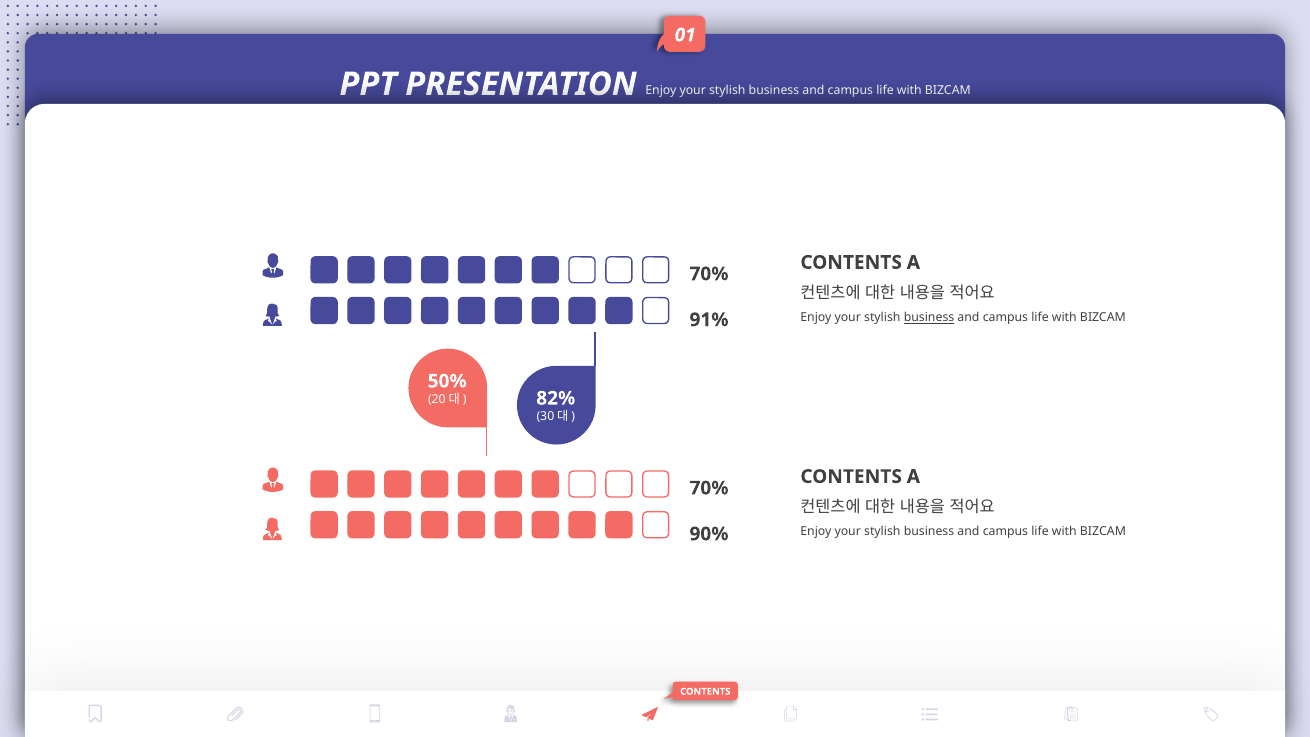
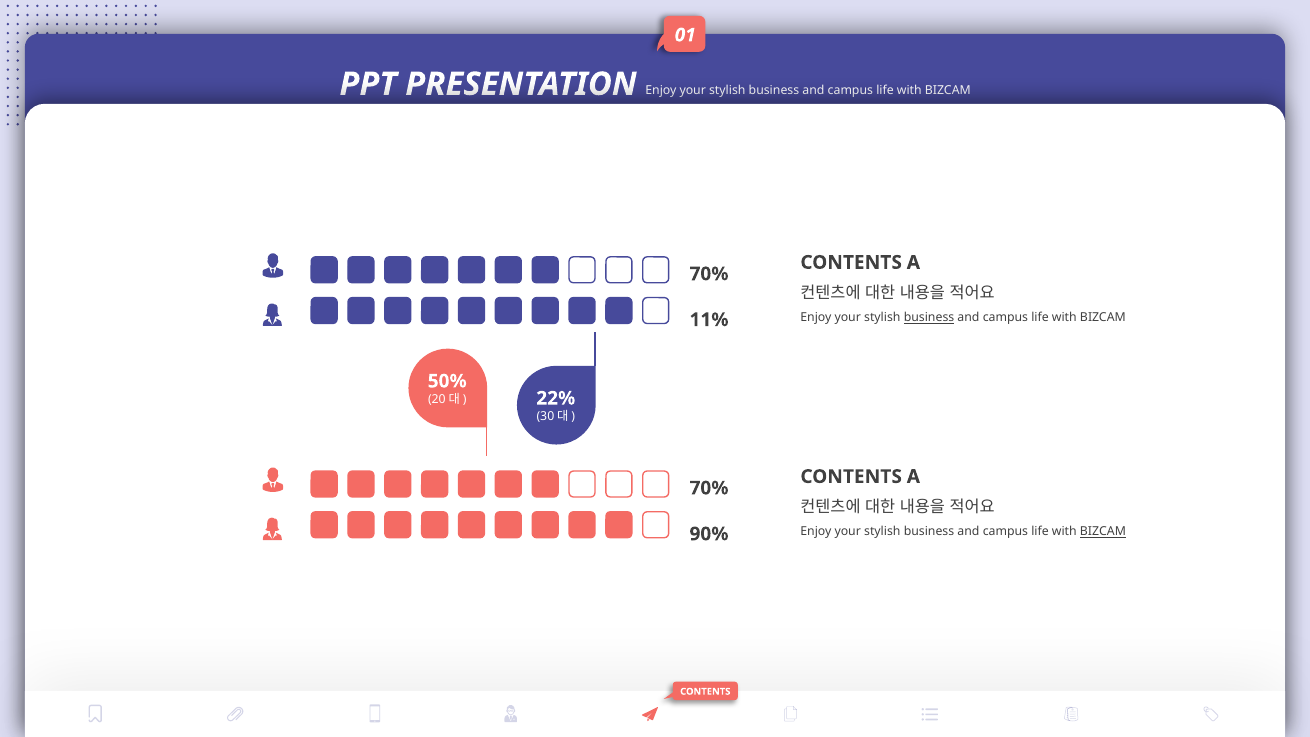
91%: 91% -> 11%
82%: 82% -> 22%
BIZCAM at (1103, 532) underline: none -> present
